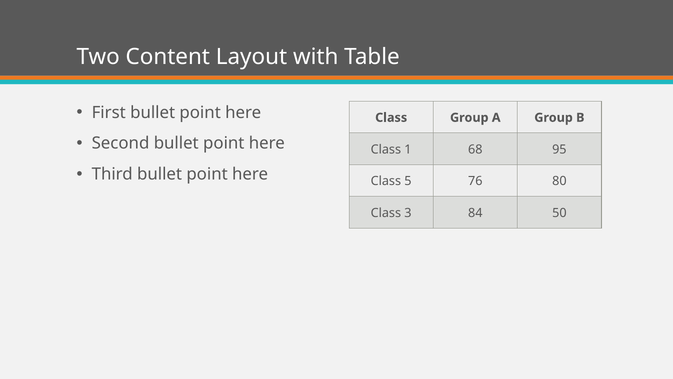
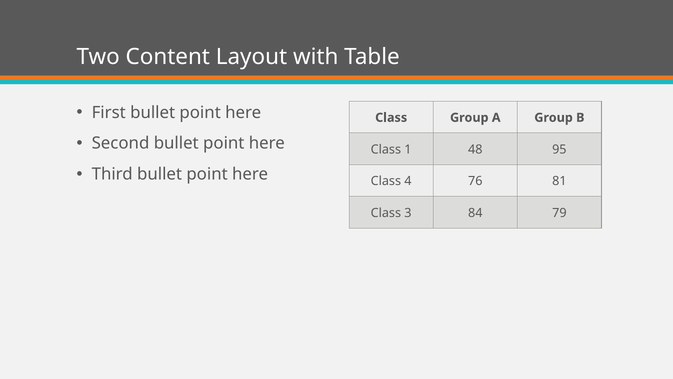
68: 68 -> 48
5: 5 -> 4
80: 80 -> 81
50: 50 -> 79
